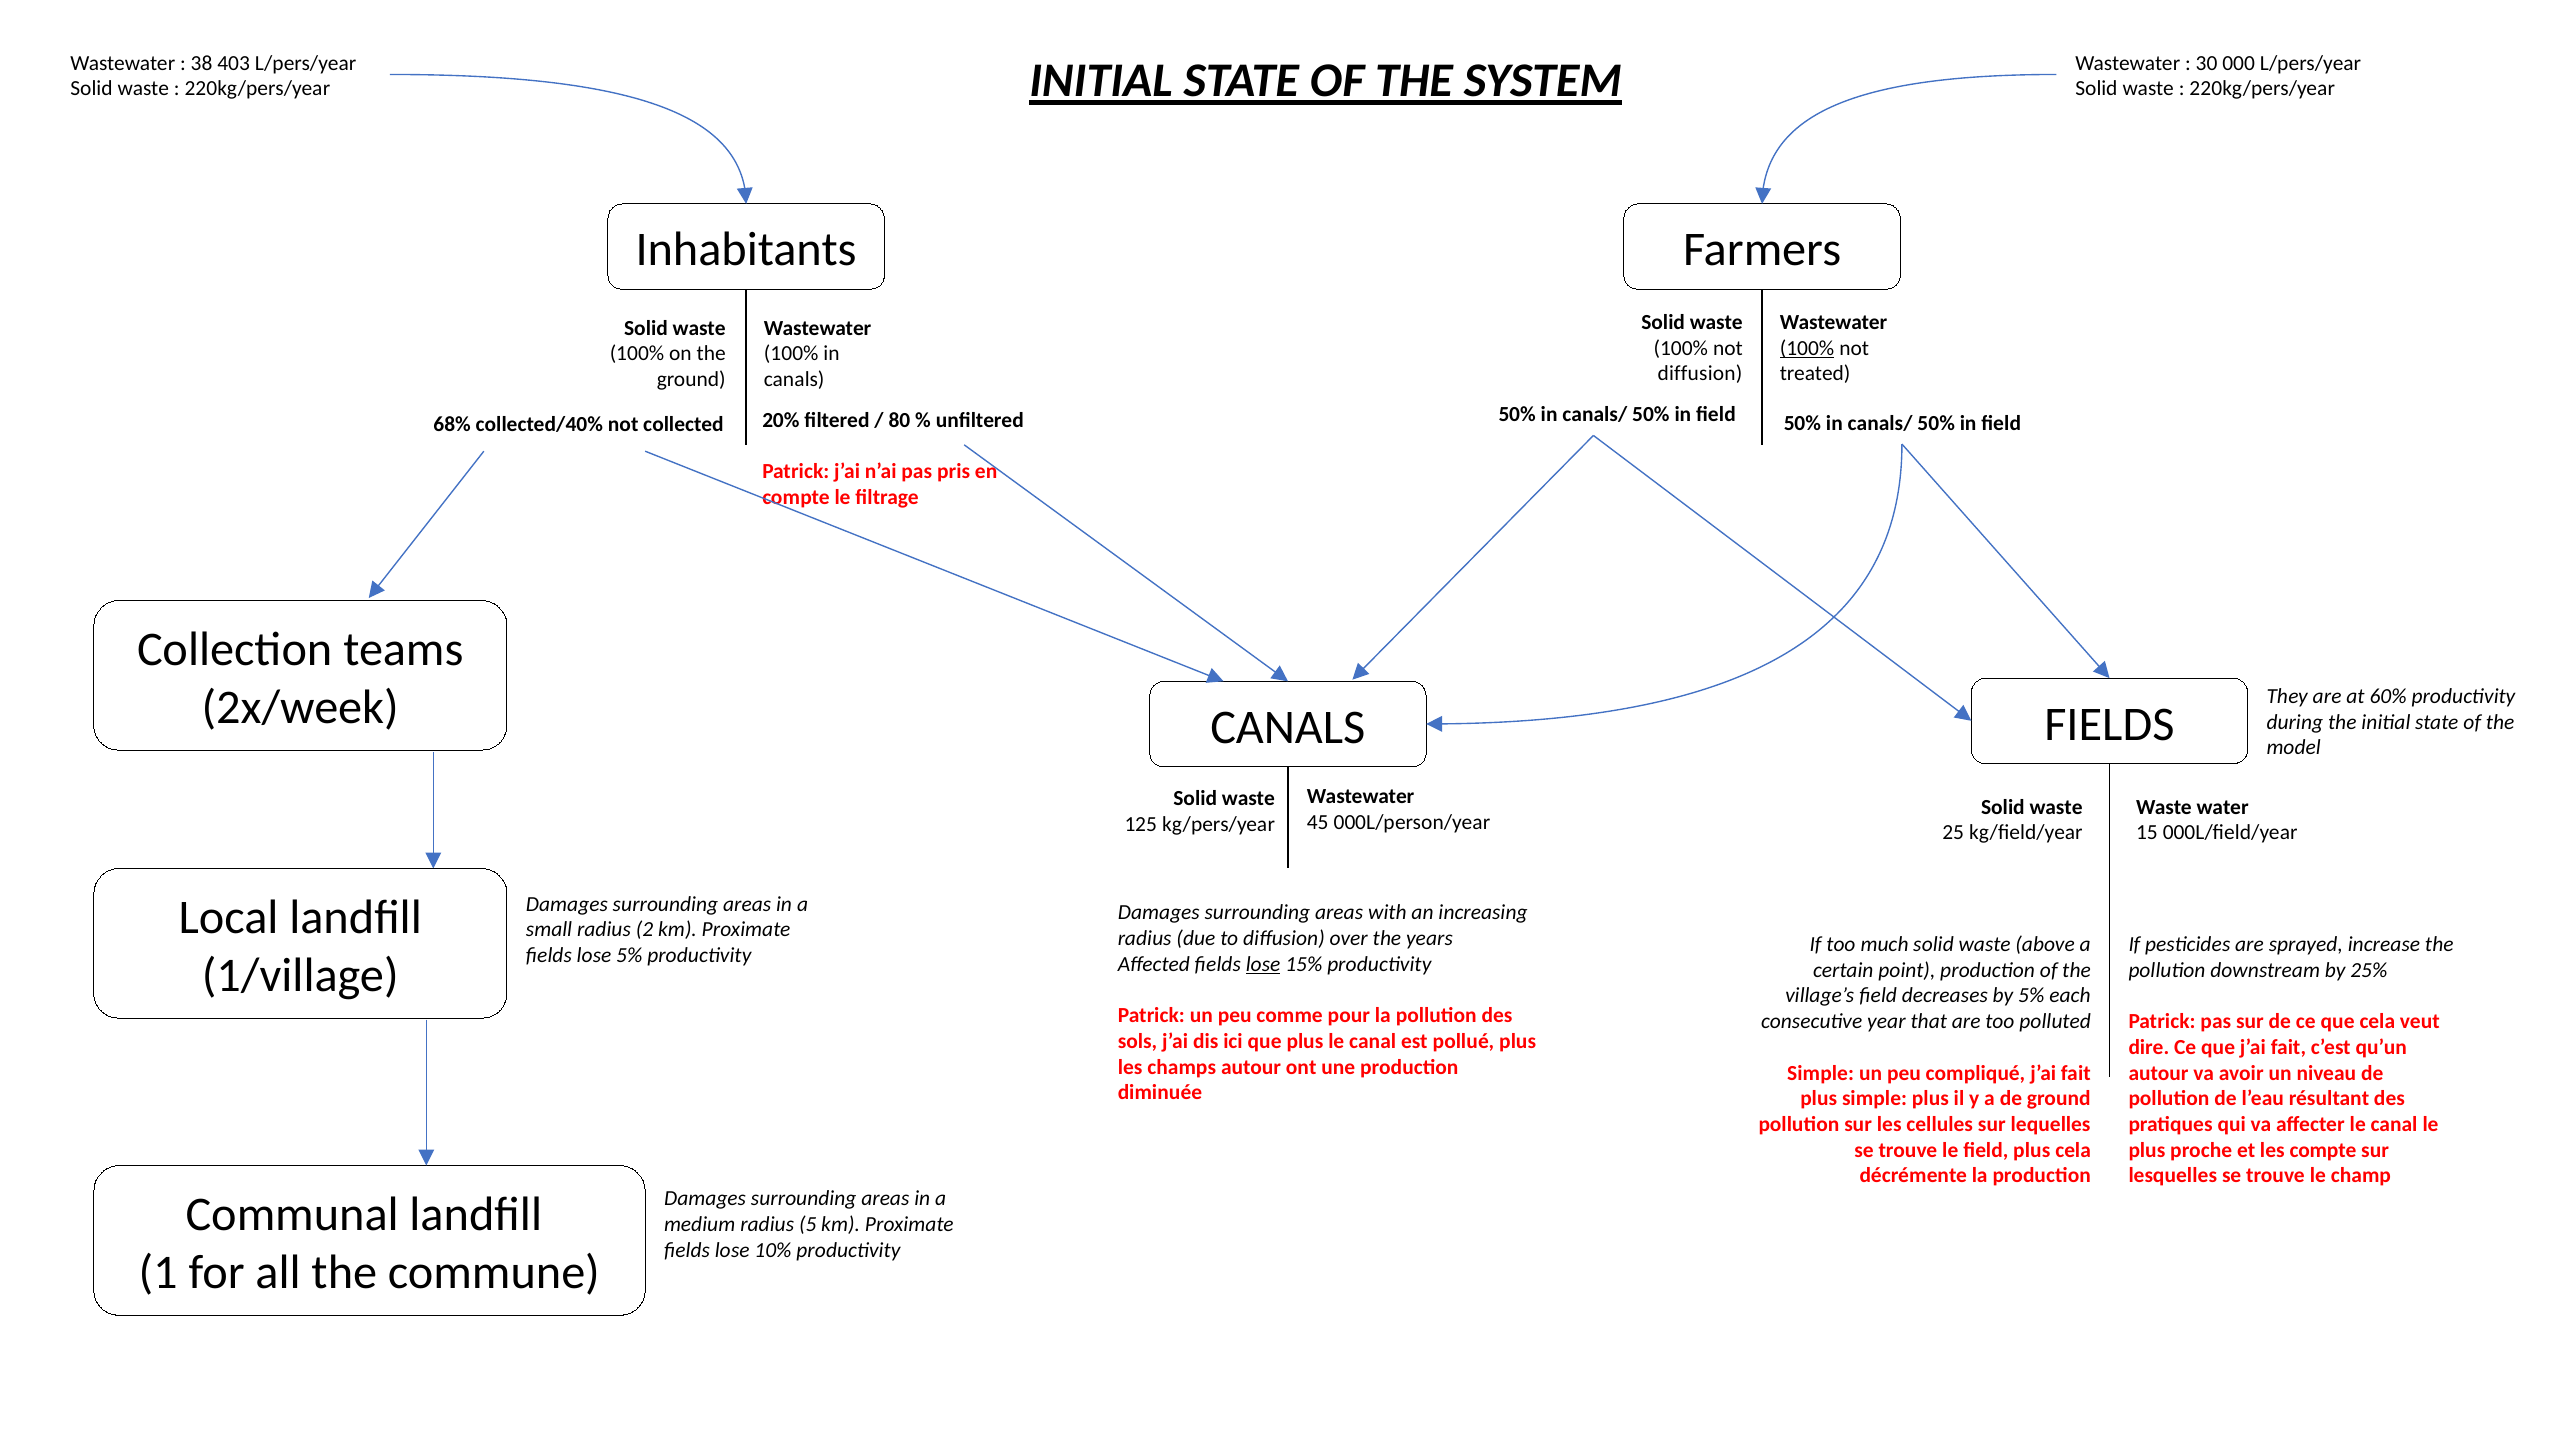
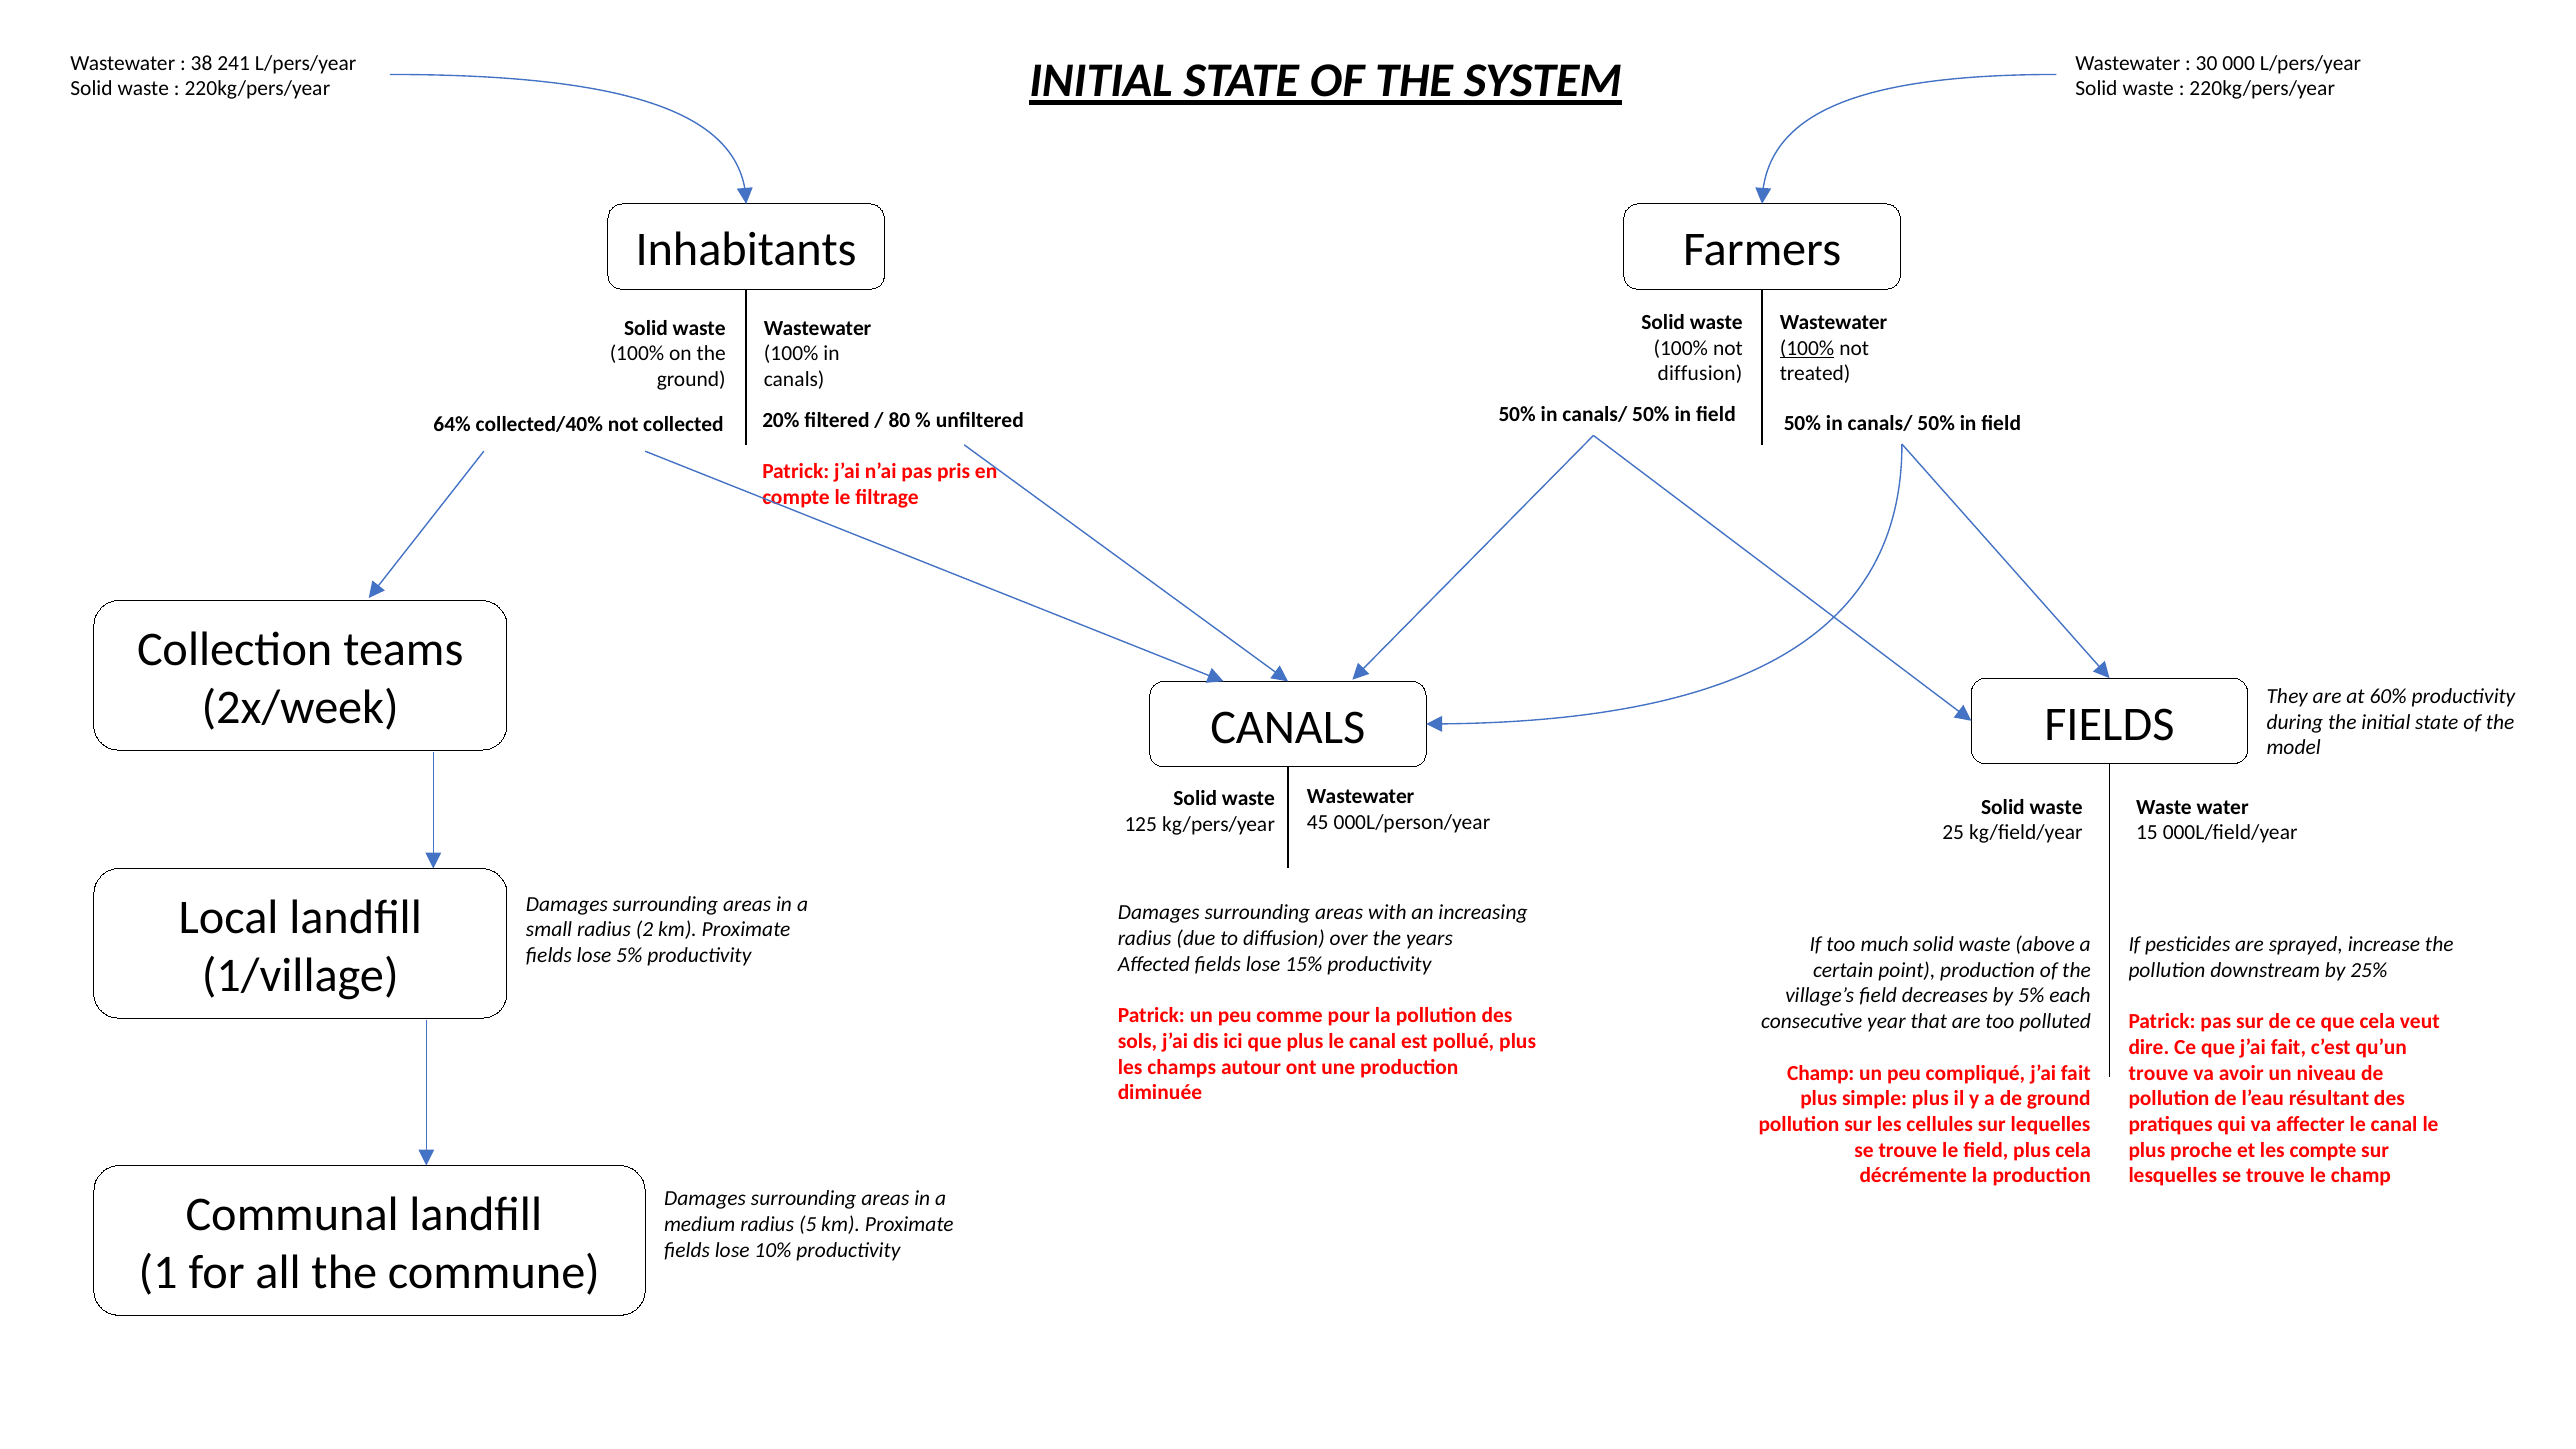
403: 403 -> 241
68%: 68% -> 64%
lose at (1263, 964) underline: present -> none
Simple at (1821, 1073): Simple -> Champ
autour at (2159, 1073): autour -> trouve
